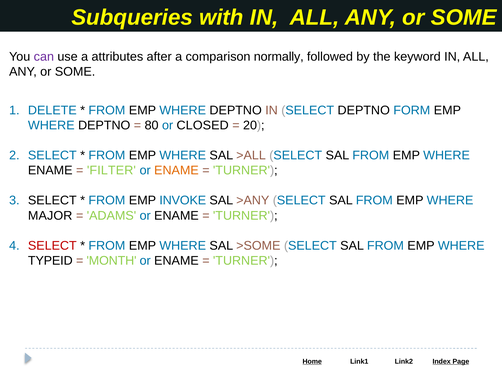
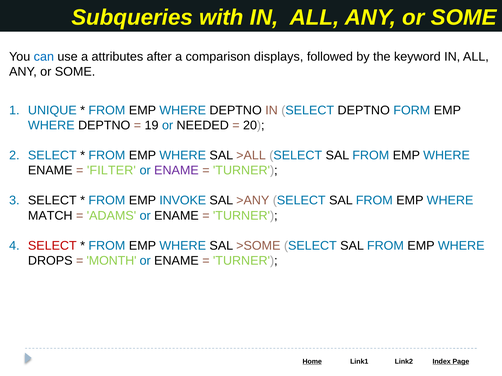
can colour: purple -> blue
normally: normally -> displays
DELETE: DELETE -> UNIQUE
80: 80 -> 19
CLOSED: CLOSED -> NEEDED
ENAME at (176, 171) colour: orange -> purple
MAJOR: MAJOR -> MATCH
TYPEID: TYPEID -> DROPS
